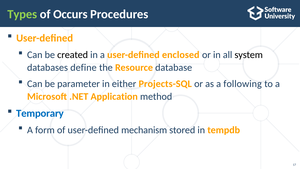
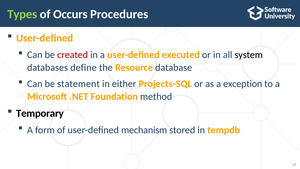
created colour: black -> red
enclosed: enclosed -> executed
parameter: parameter -> statement
following: following -> exception
Application: Application -> Foundation
Temporary colour: blue -> black
